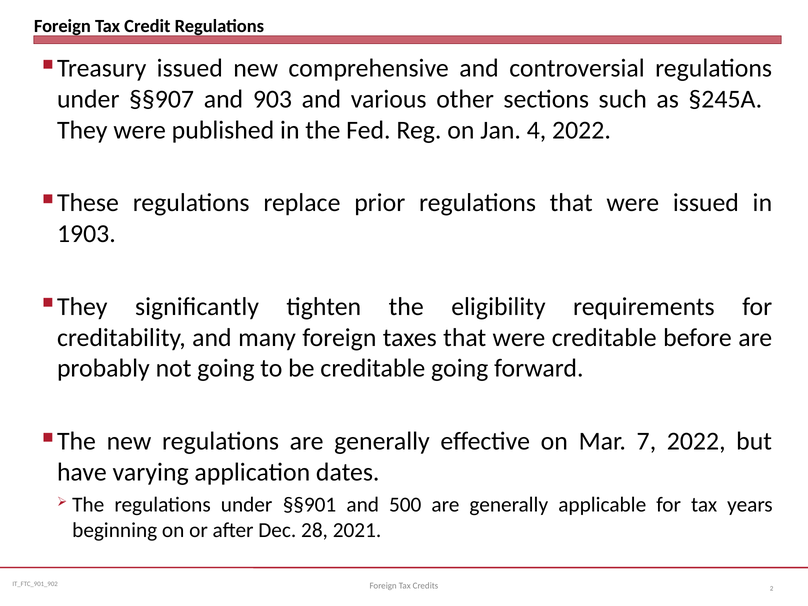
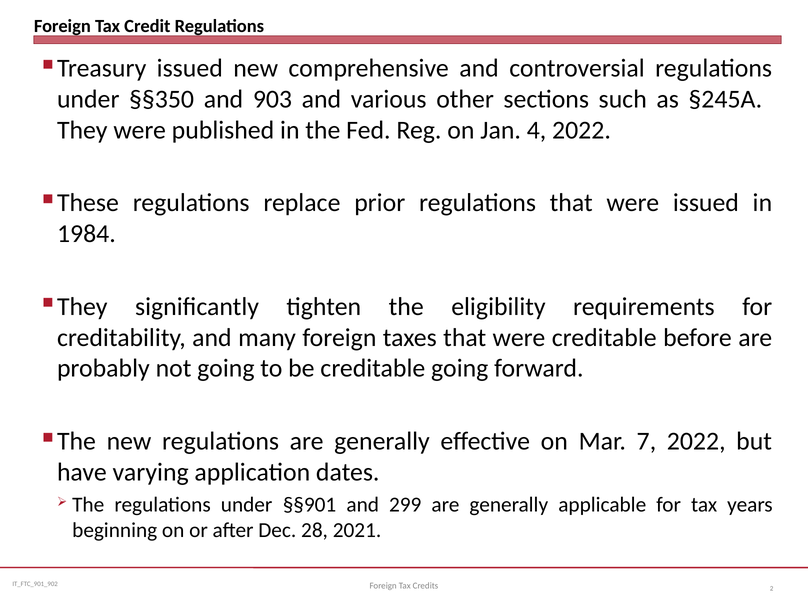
§§907: §§907 -> §§350
1903: 1903 -> 1984
500: 500 -> 299
